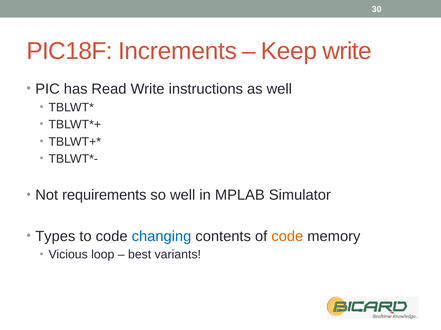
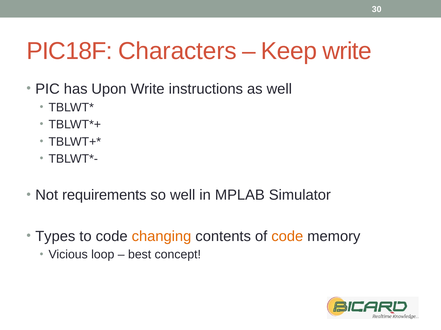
Increments: Increments -> Characters
Read: Read -> Upon
changing colour: blue -> orange
variants: variants -> concept
